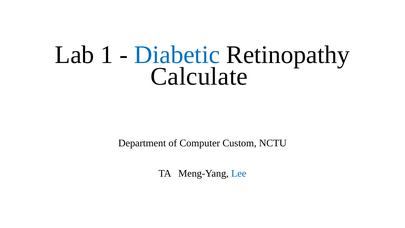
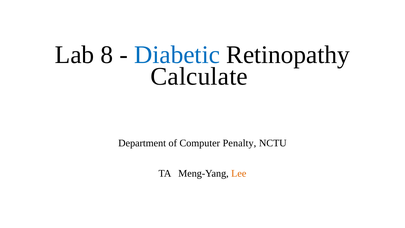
1: 1 -> 8
Custom: Custom -> Penalty
Lee colour: blue -> orange
